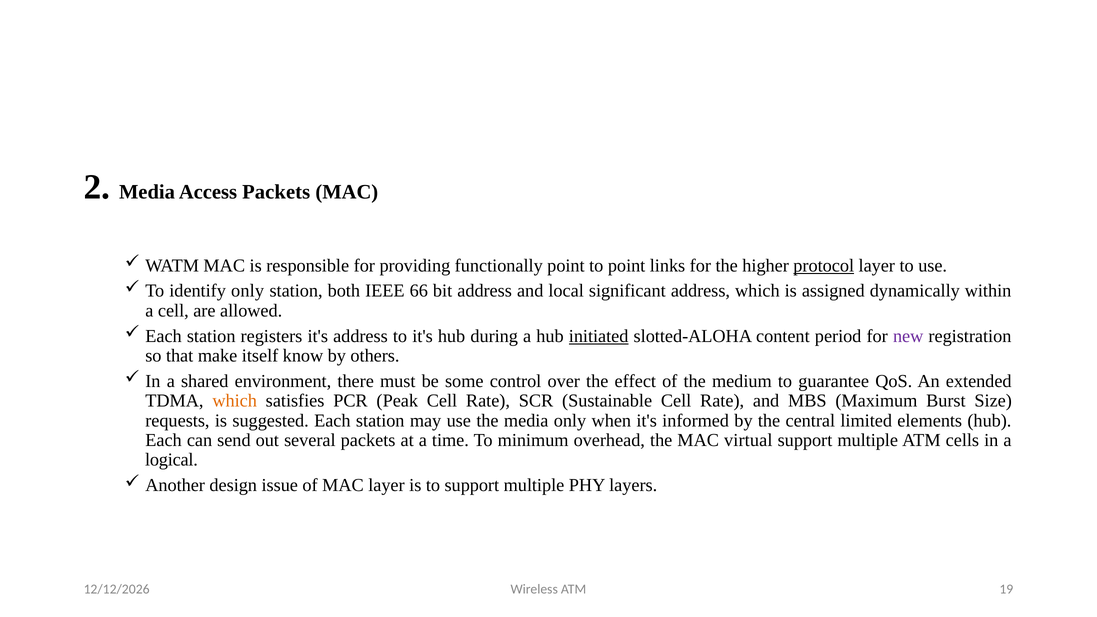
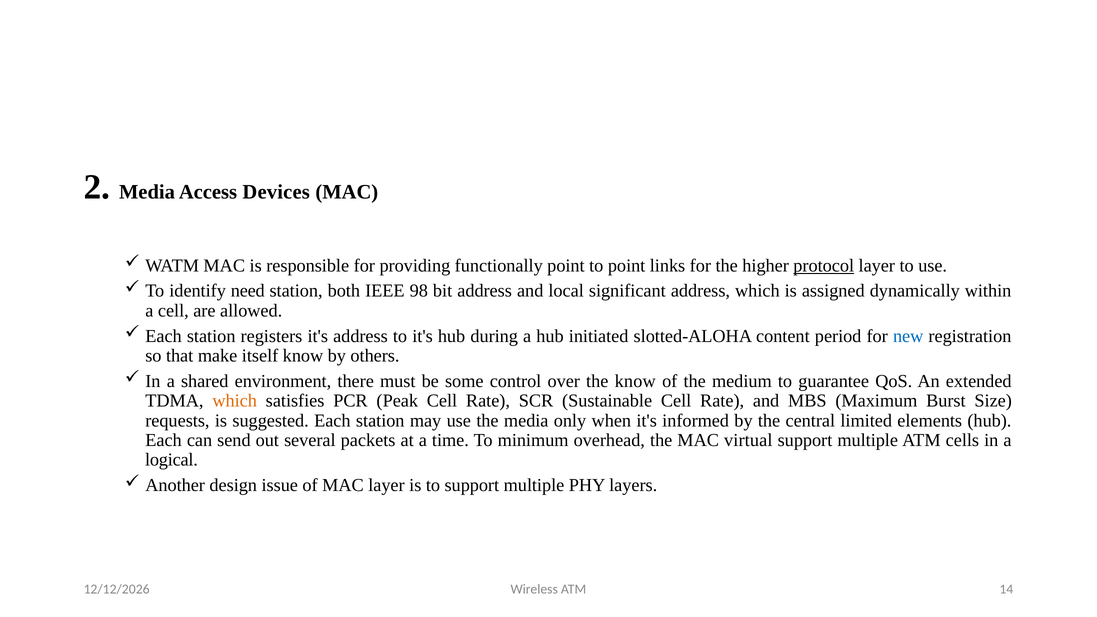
Access Packets: Packets -> Devices
identify only: only -> need
66: 66 -> 98
initiated underline: present -> none
new colour: purple -> blue
the effect: effect -> know
19: 19 -> 14
